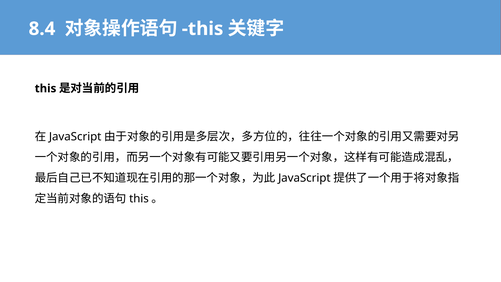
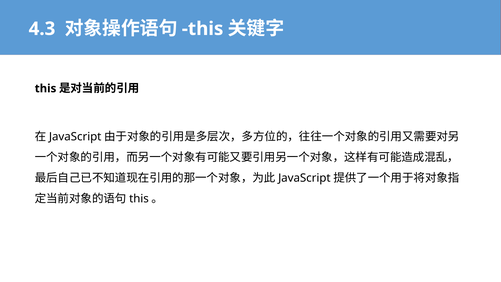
8.4: 8.4 -> 4.3
